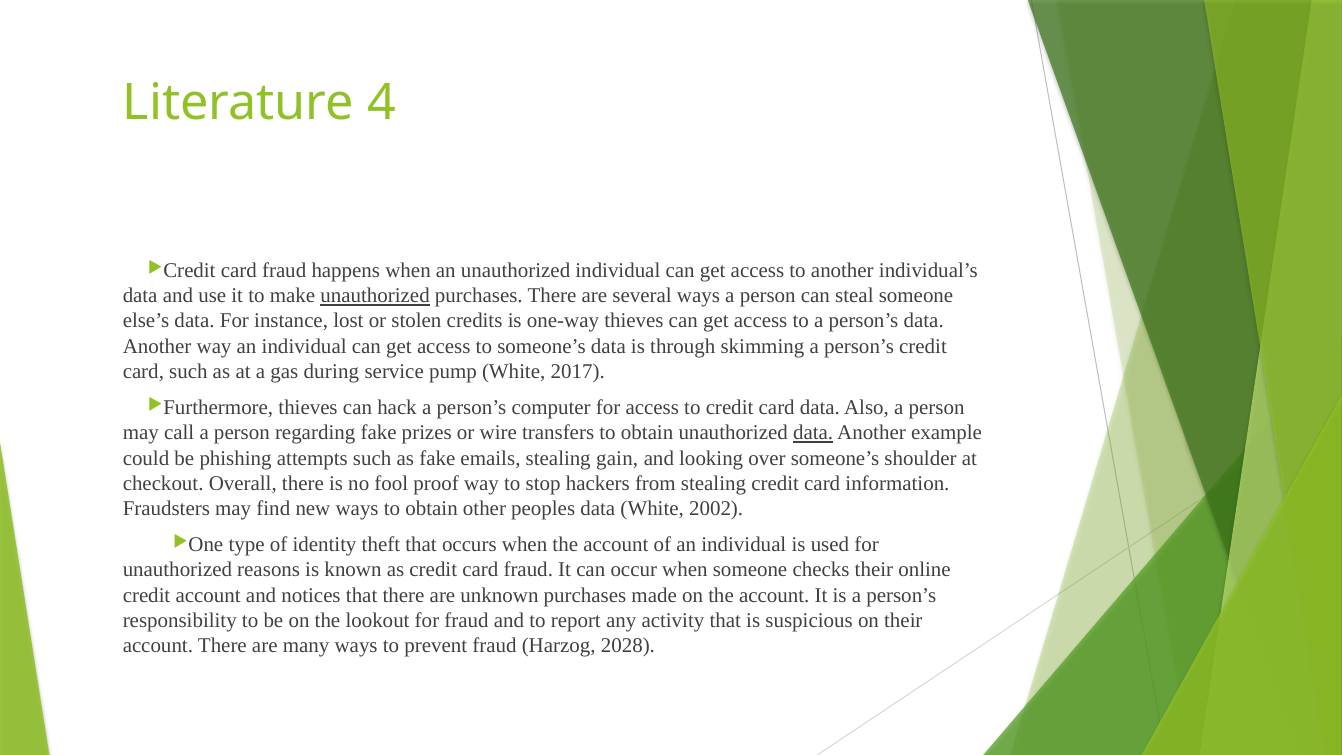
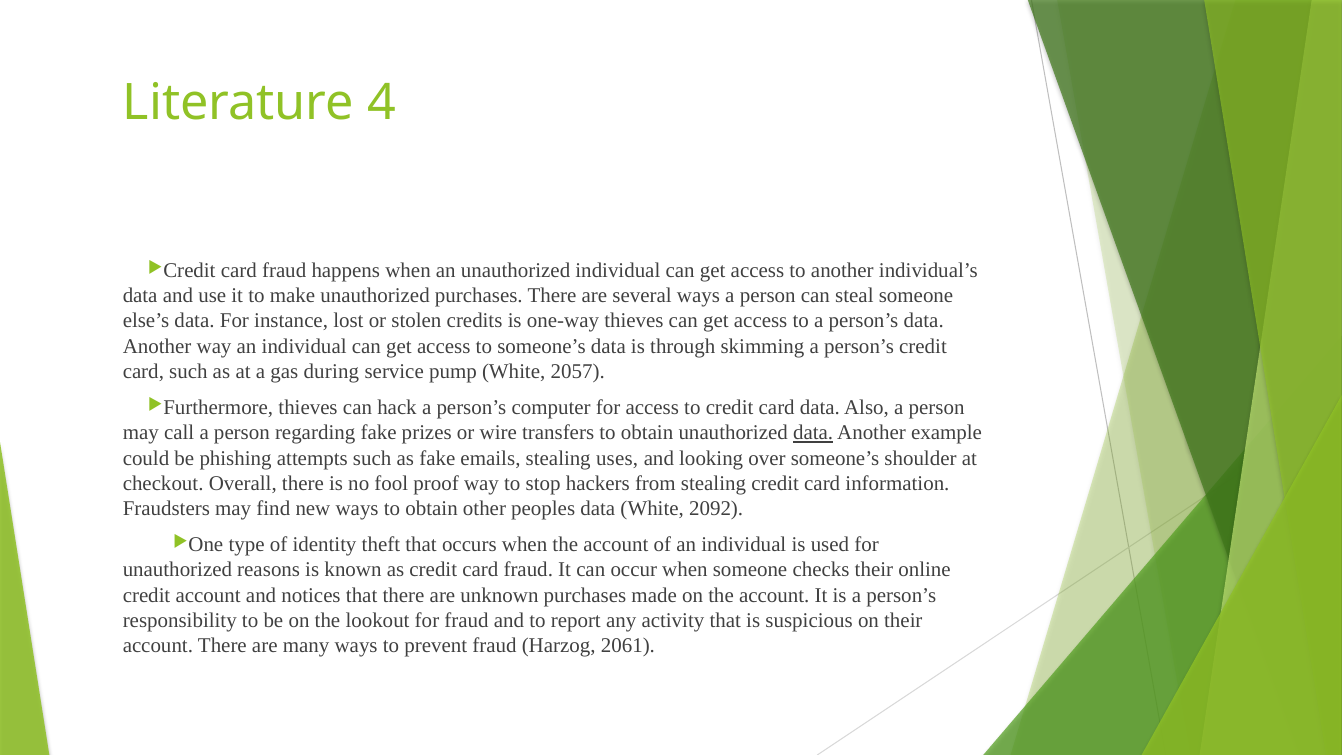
unauthorized at (375, 296) underline: present -> none
2017: 2017 -> 2057
gain: gain -> uses
2002: 2002 -> 2092
2028: 2028 -> 2061
